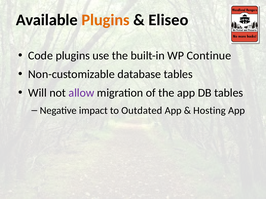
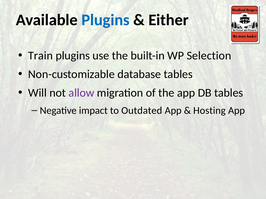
Plugins at (106, 20) colour: orange -> blue
Eliseo: Eliseo -> Either
Code: Code -> Train
Continue: Continue -> Selection
